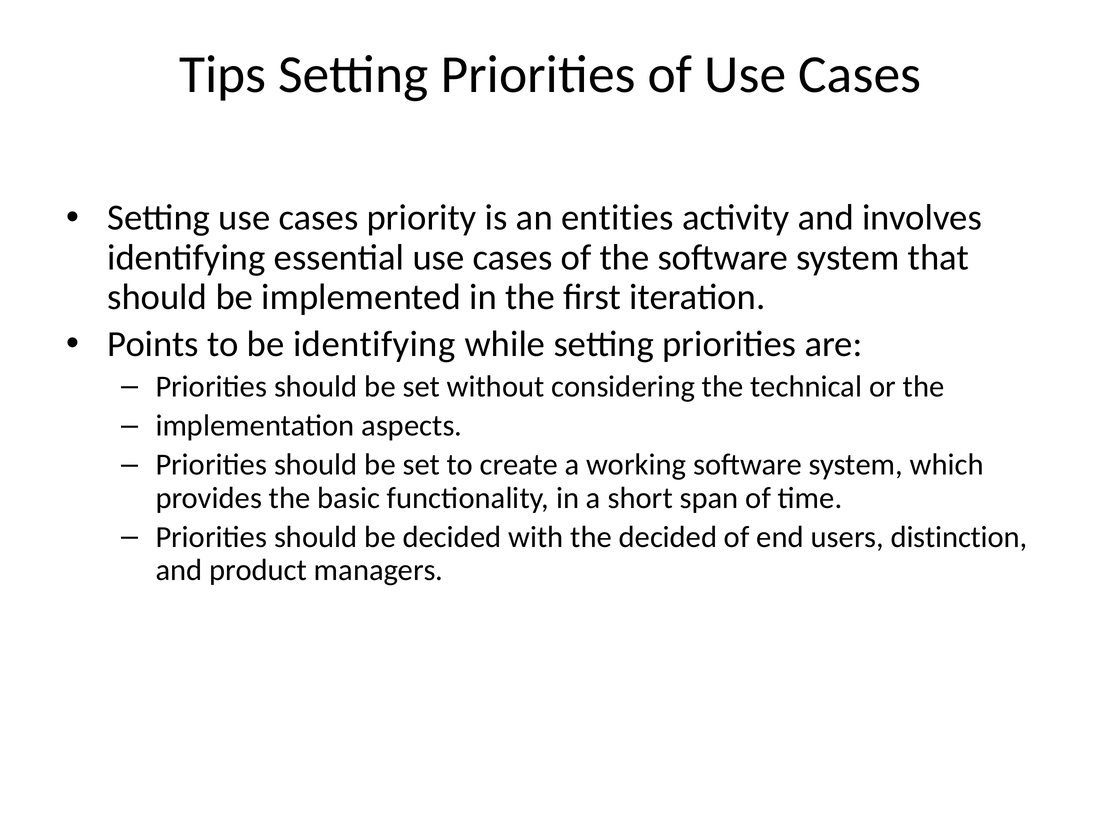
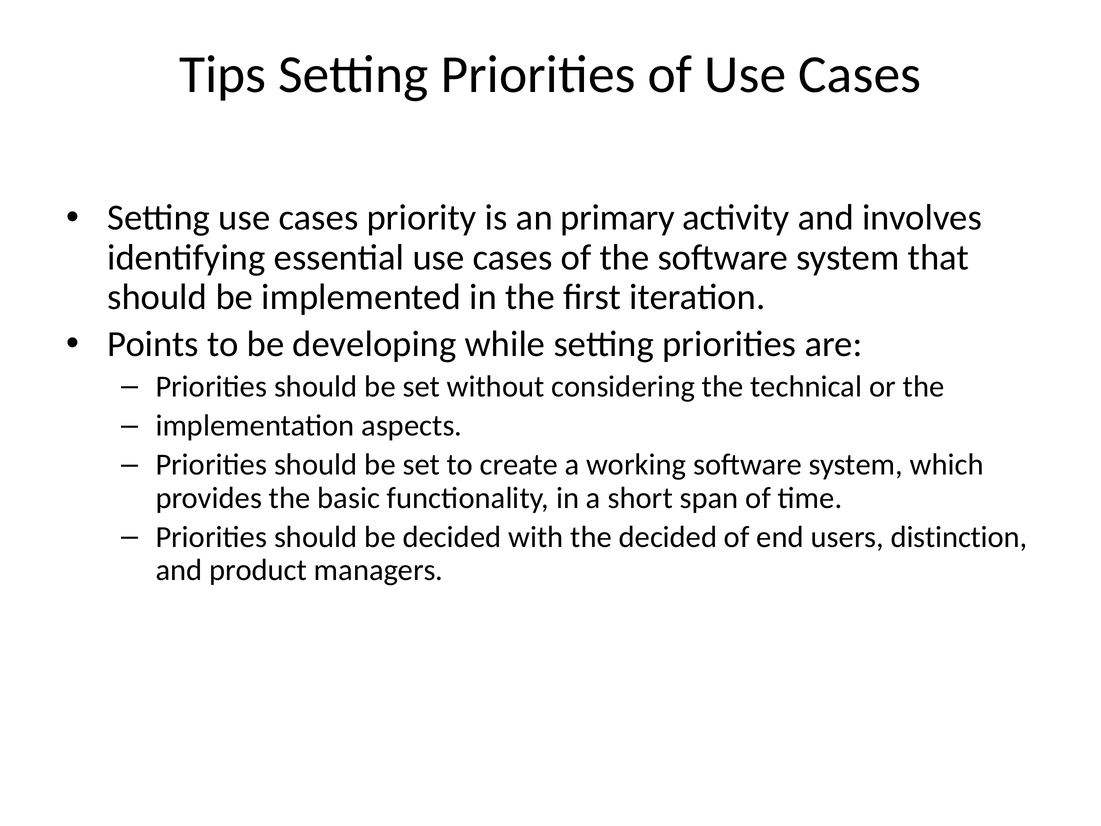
entities: entities -> primary
be identifying: identifying -> developing
